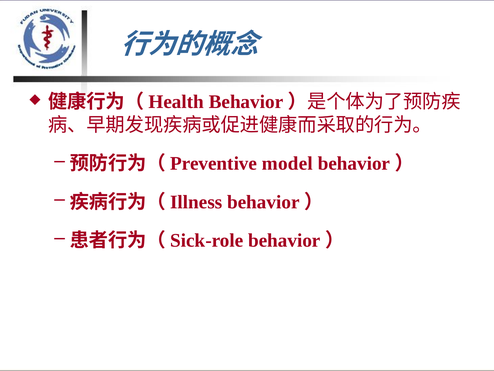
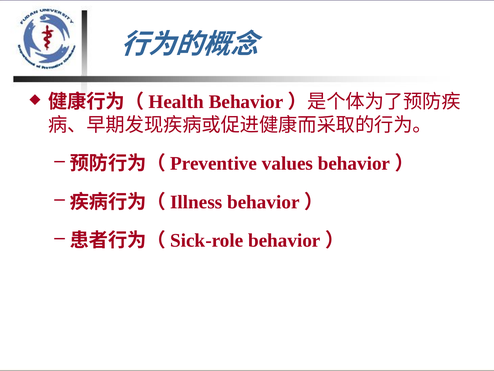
model: model -> values
